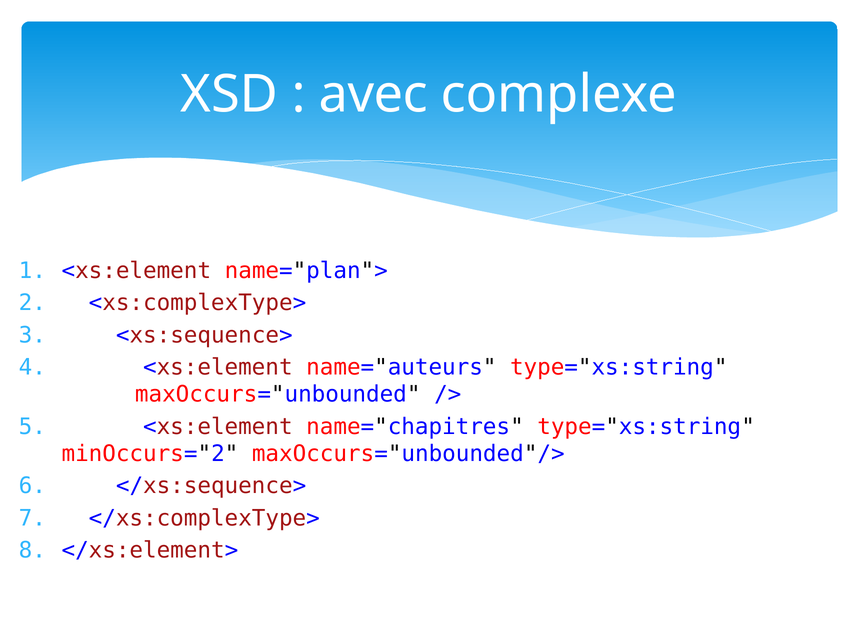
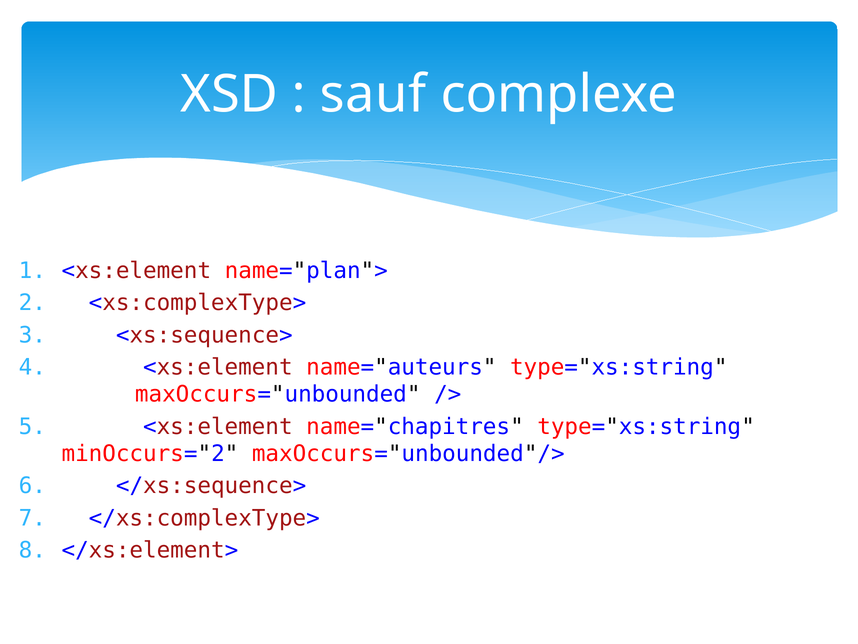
avec: avec -> sauf
